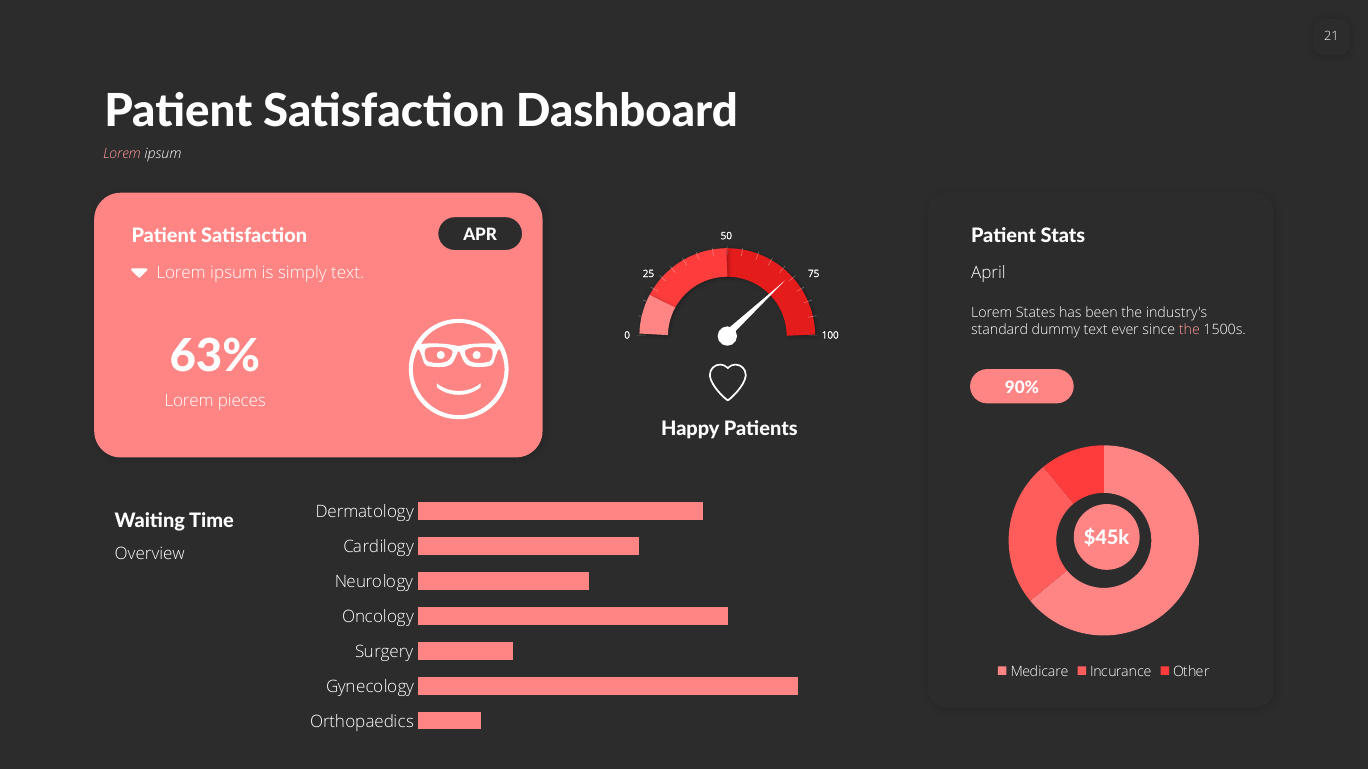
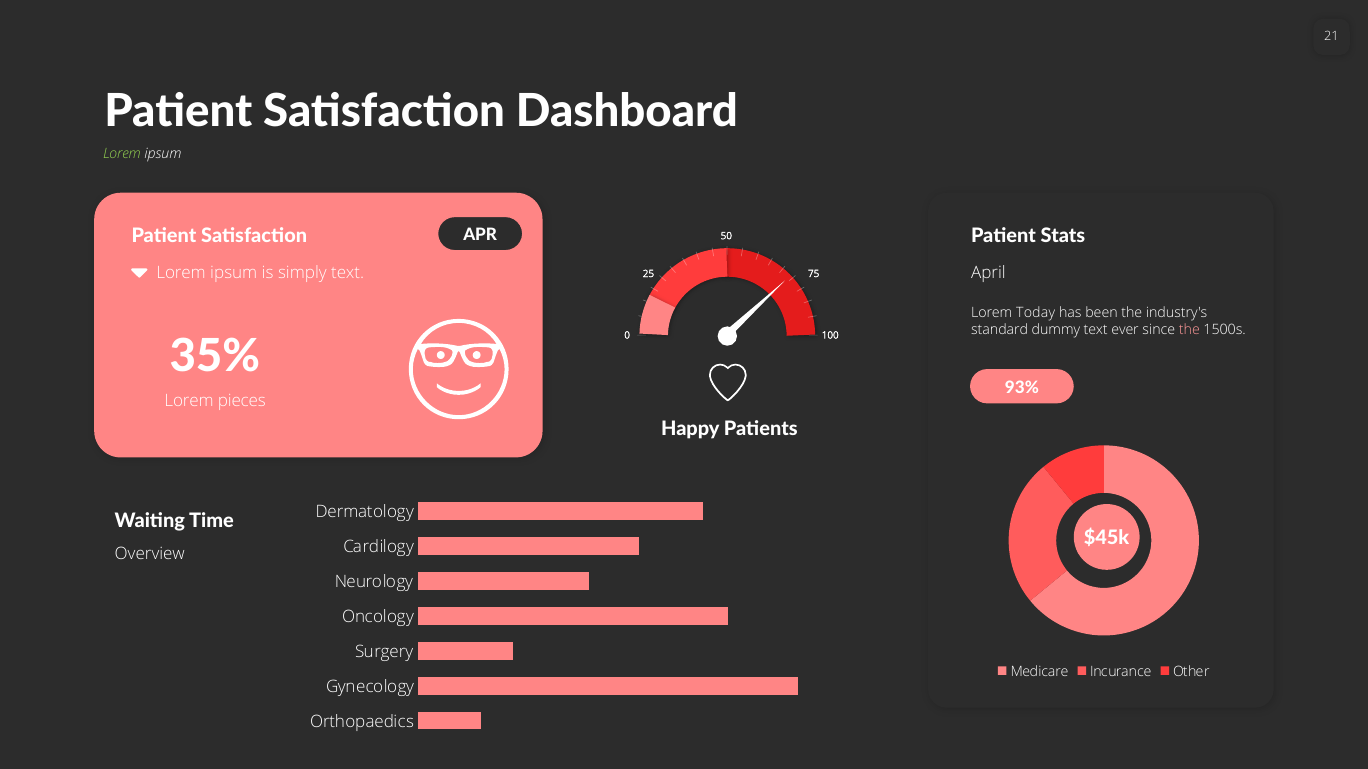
Lorem at (122, 154) colour: pink -> light green
States: States -> Today
63%: 63% -> 35%
90%: 90% -> 93%
